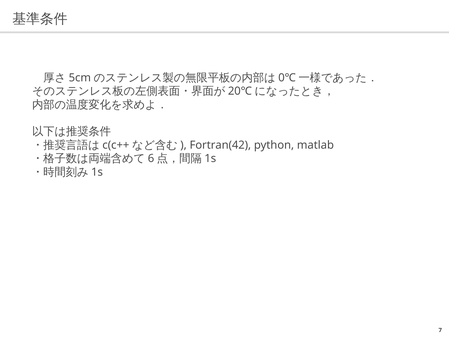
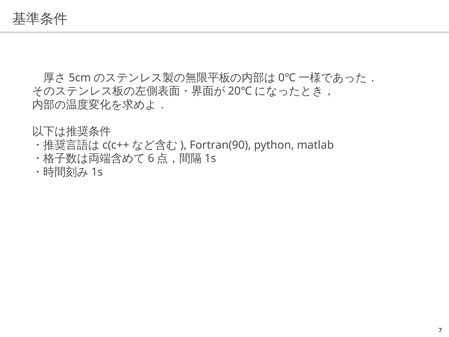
Fortran(42: Fortran(42 -> Fortran(90
